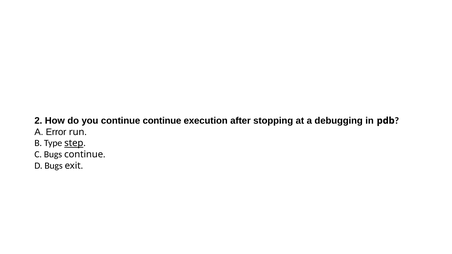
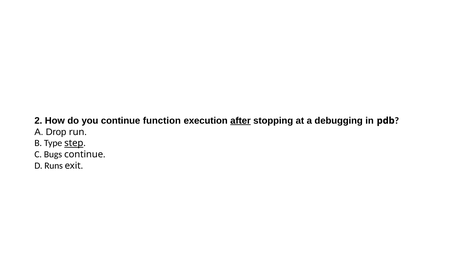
continue continue: continue -> function
after underline: none -> present
Error: Error -> Drop
D Bugs: Bugs -> Runs
